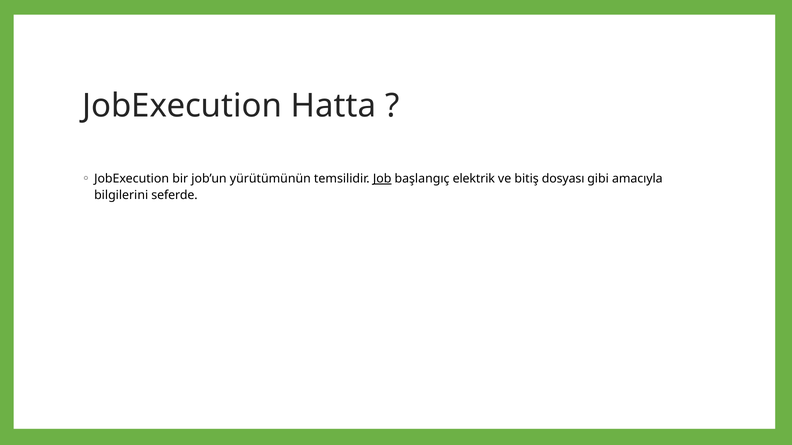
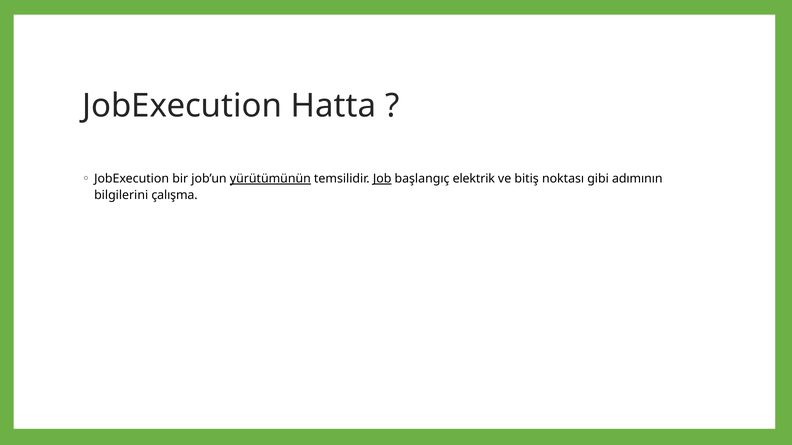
yürütümünün underline: none -> present
dosyası: dosyası -> noktası
amacıyla: amacıyla -> adımının
seferde: seferde -> çalışma
